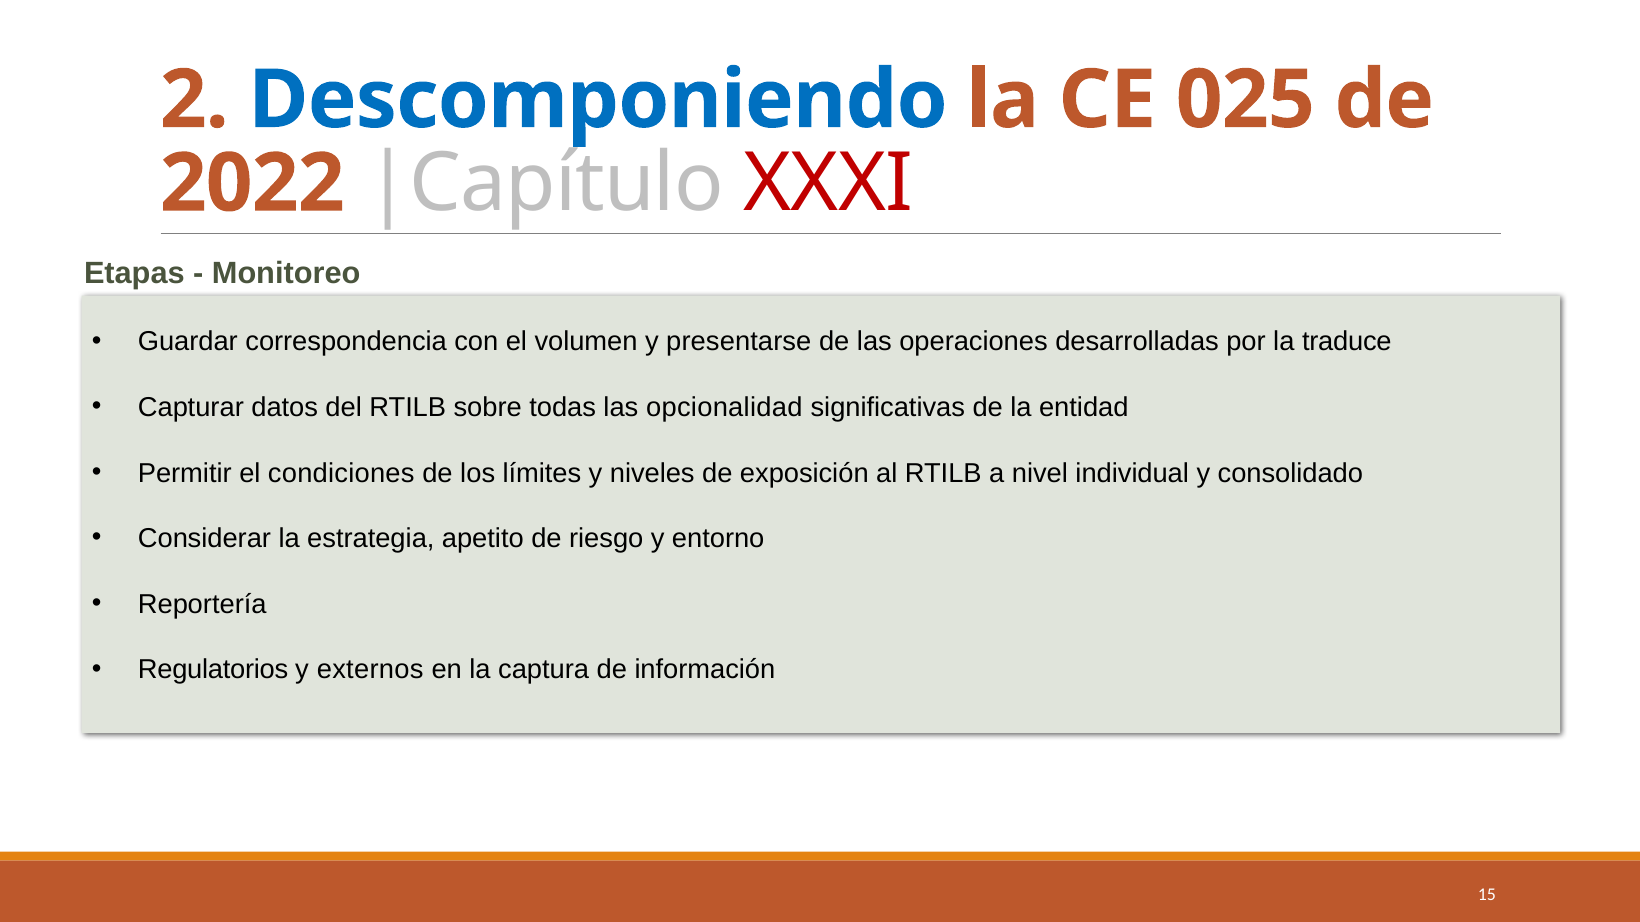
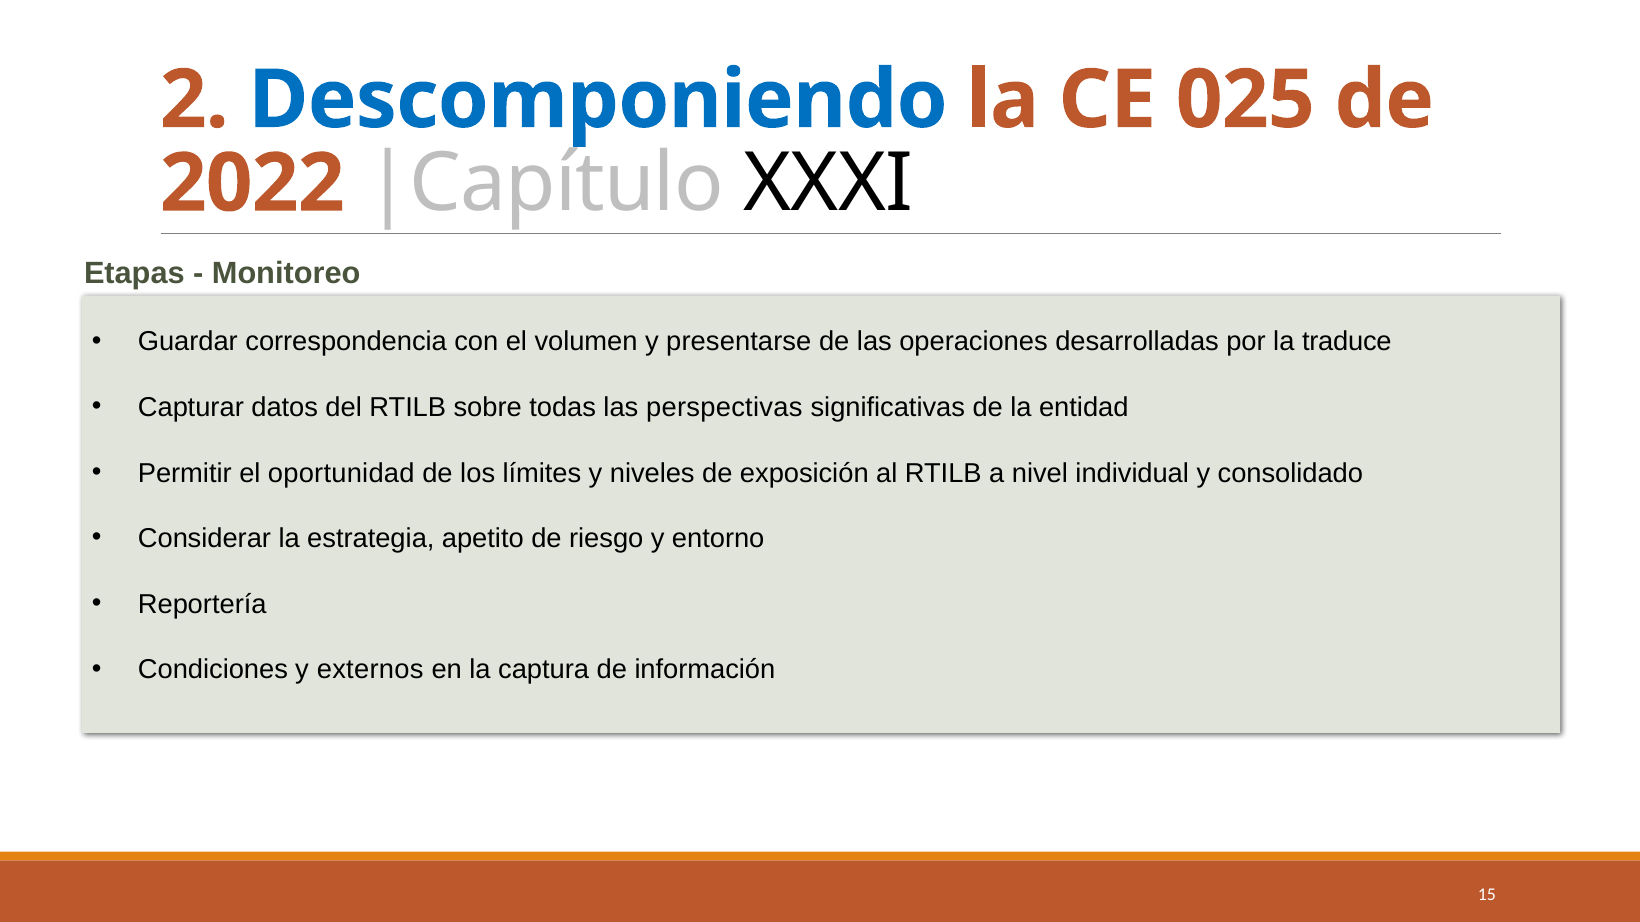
XXXI colour: red -> black
opcionalidad: opcionalidad -> perspectivas
condiciones: condiciones -> oportunidad
Regulatorios: Regulatorios -> Condiciones
